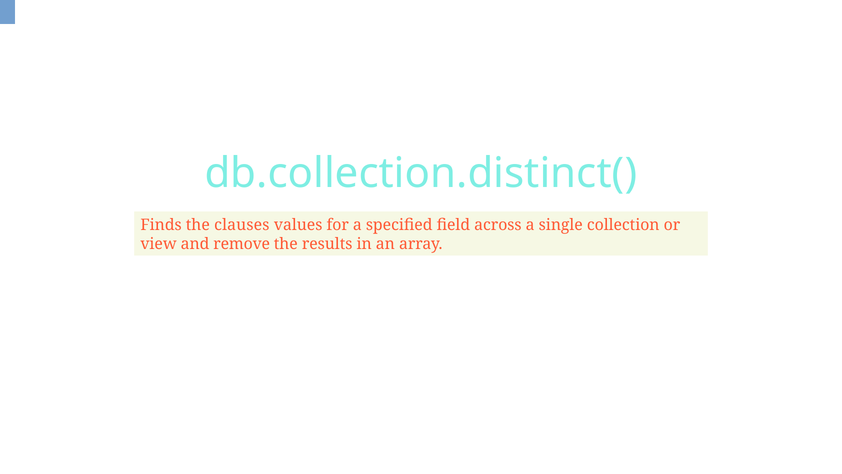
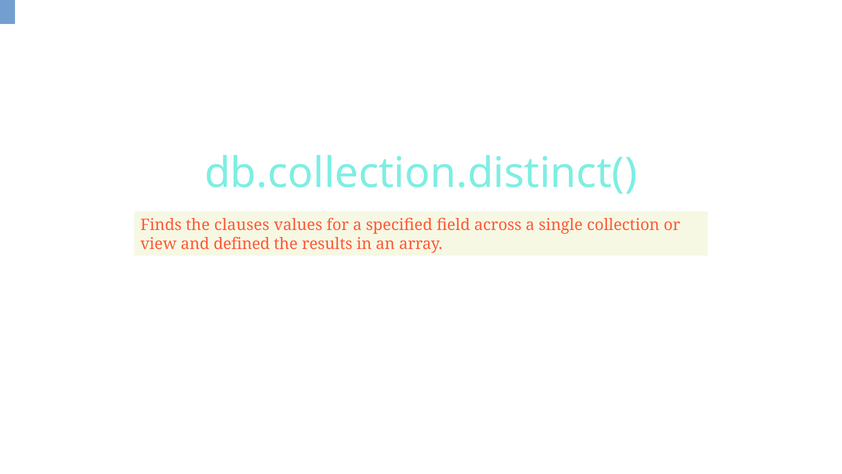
remove: remove -> defined
